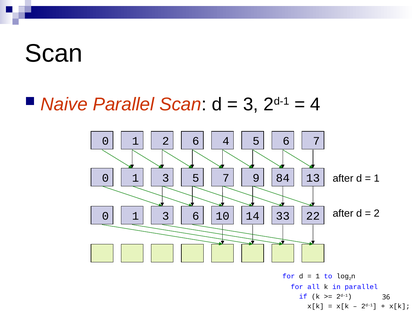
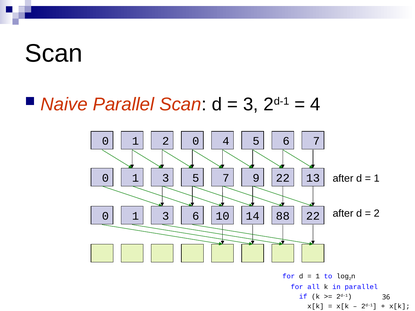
6 at (196, 141): 6 -> 0
7 84: 84 -> 22
33: 33 -> 88
